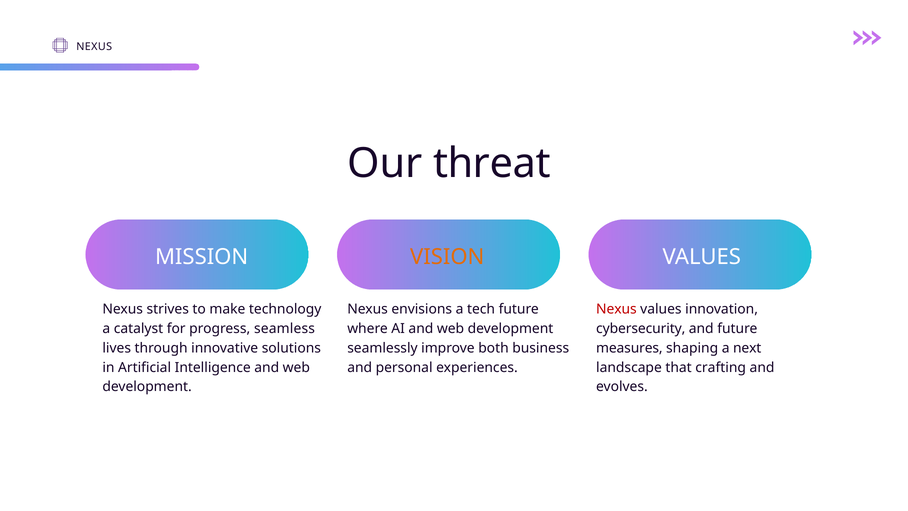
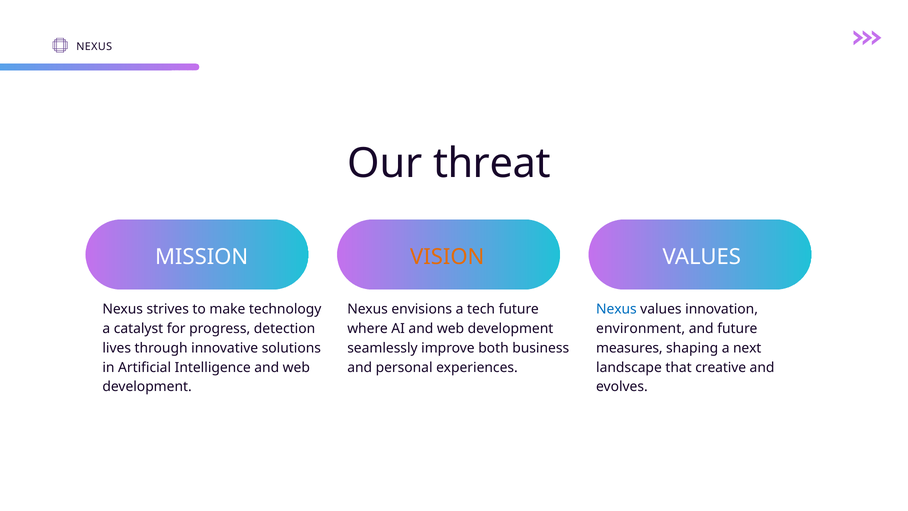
Nexus at (616, 309) colour: red -> blue
seamless: seamless -> detection
cybersecurity: cybersecurity -> environment
crafting: crafting -> creative
